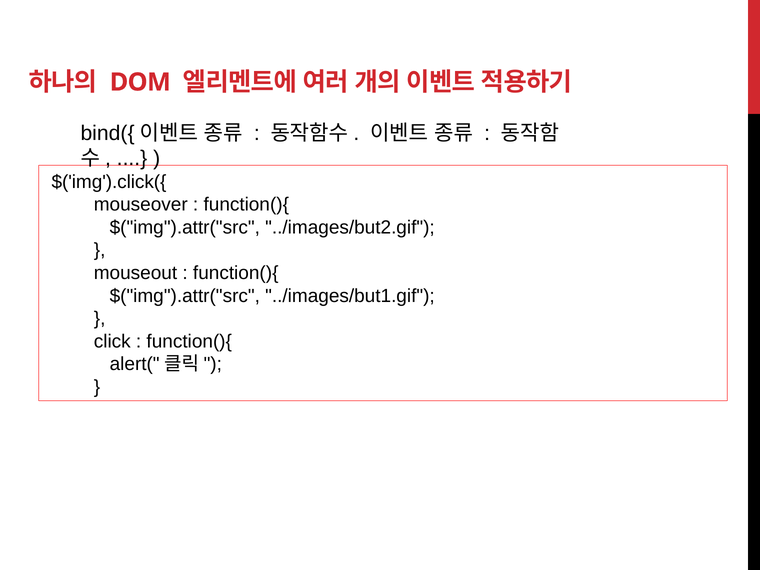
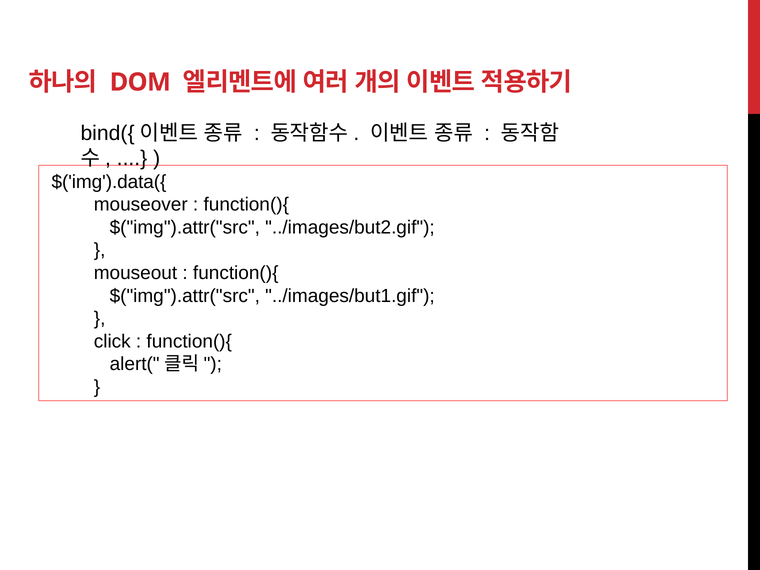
$('img').click({: $('img').click({ -> $('img').data({
